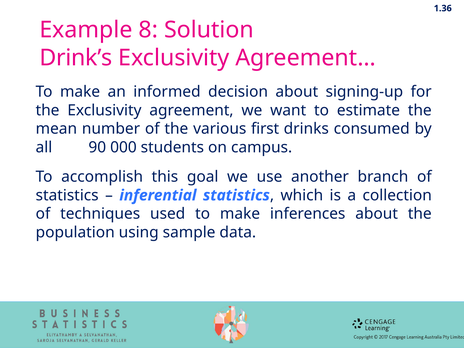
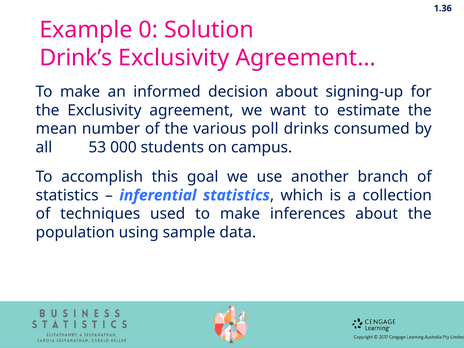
8: 8 -> 0
first: first -> poll
90: 90 -> 53
